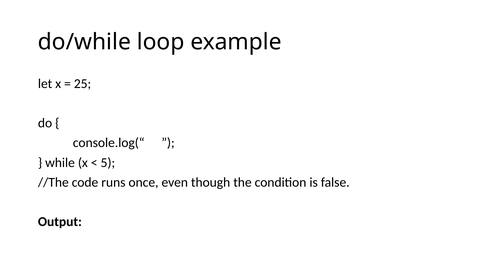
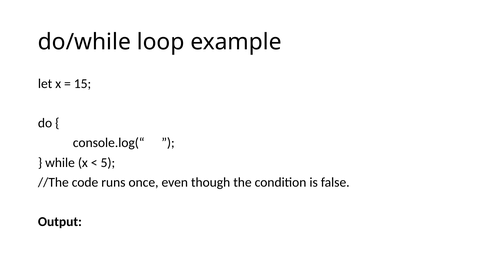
25: 25 -> 15
